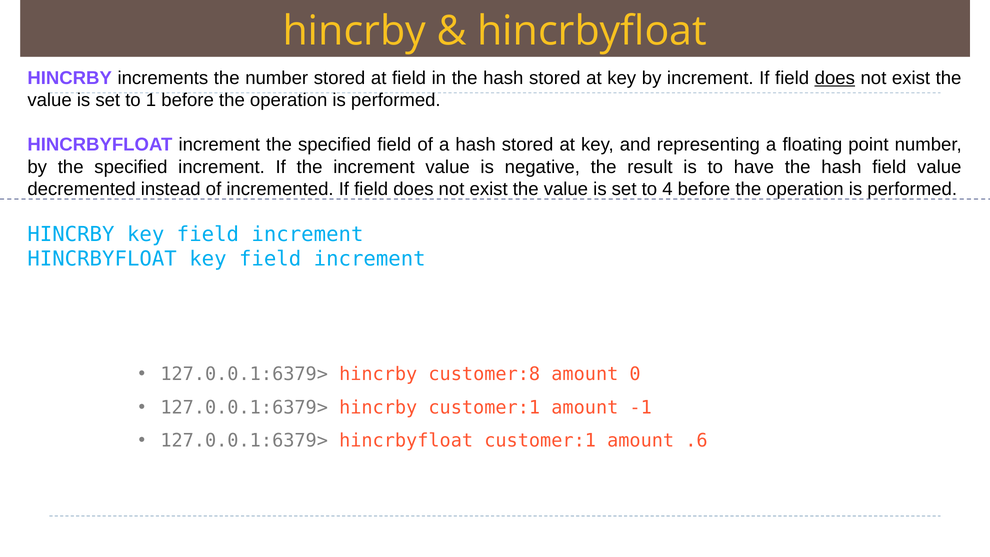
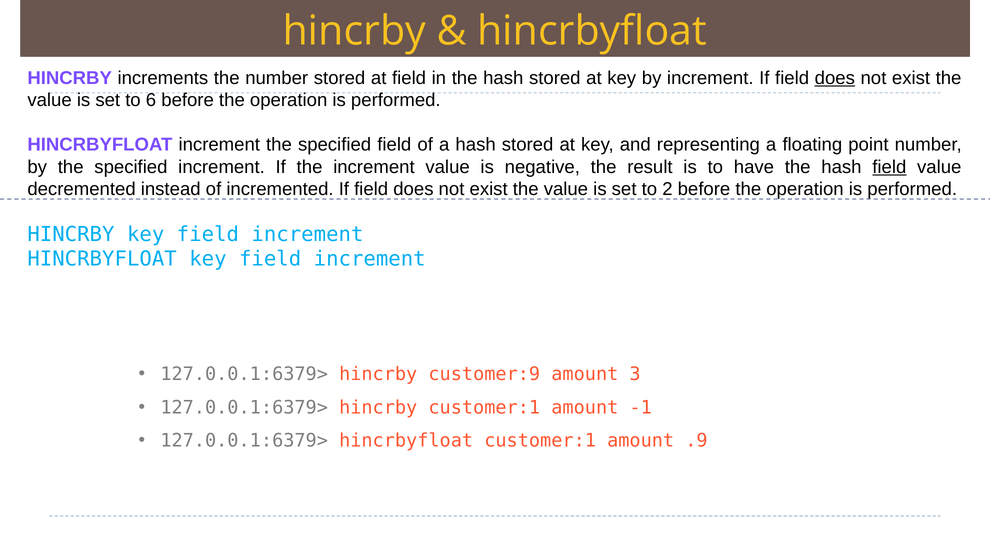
1: 1 -> 6
field at (889, 167) underline: none -> present
4: 4 -> 2
customer:8: customer:8 -> customer:9
0: 0 -> 3
.6: .6 -> .9
